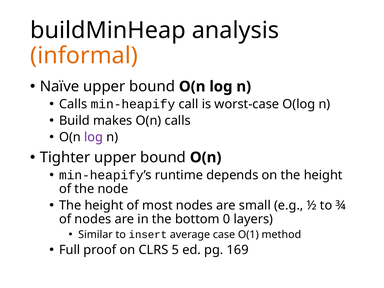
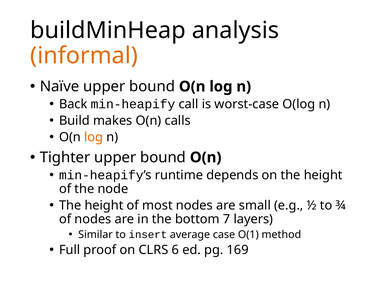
Calls at (73, 104): Calls -> Back
log at (94, 137) colour: purple -> orange
0: 0 -> 7
5: 5 -> 6
